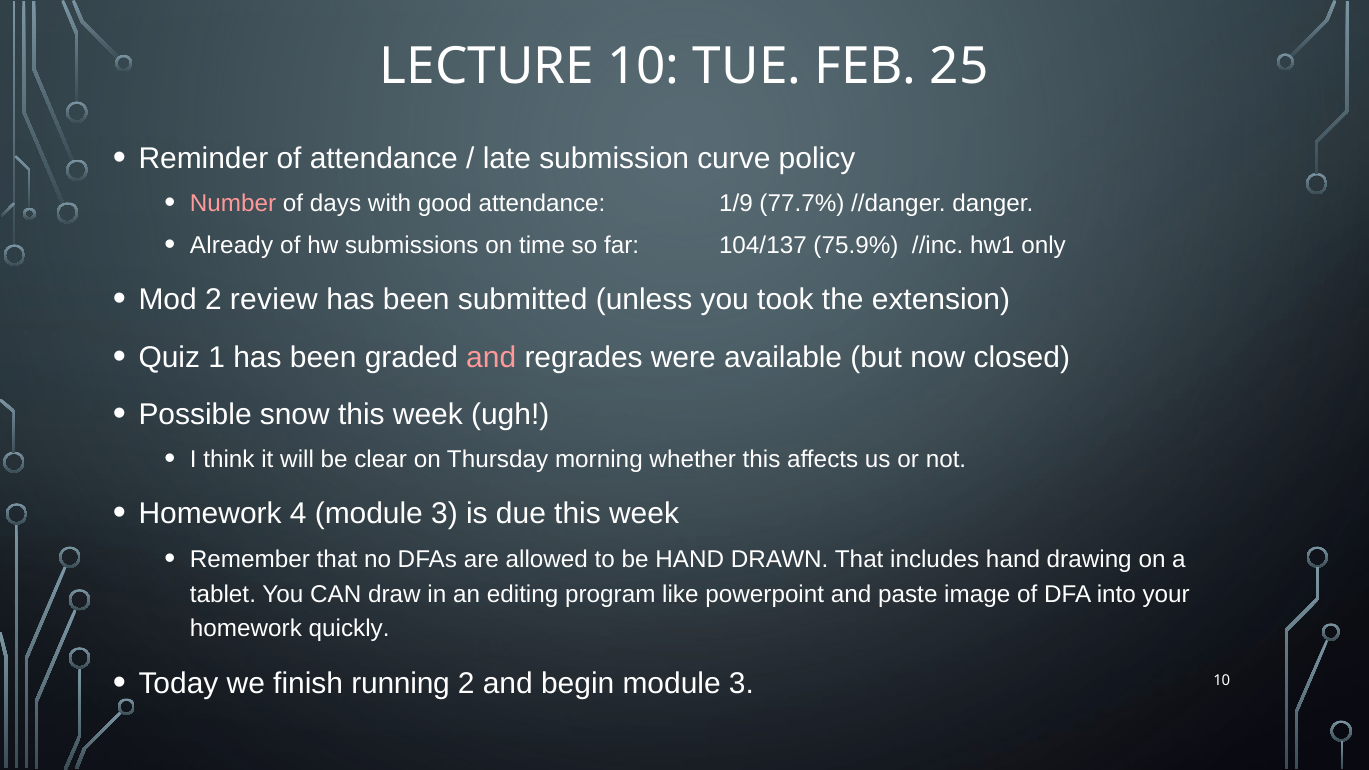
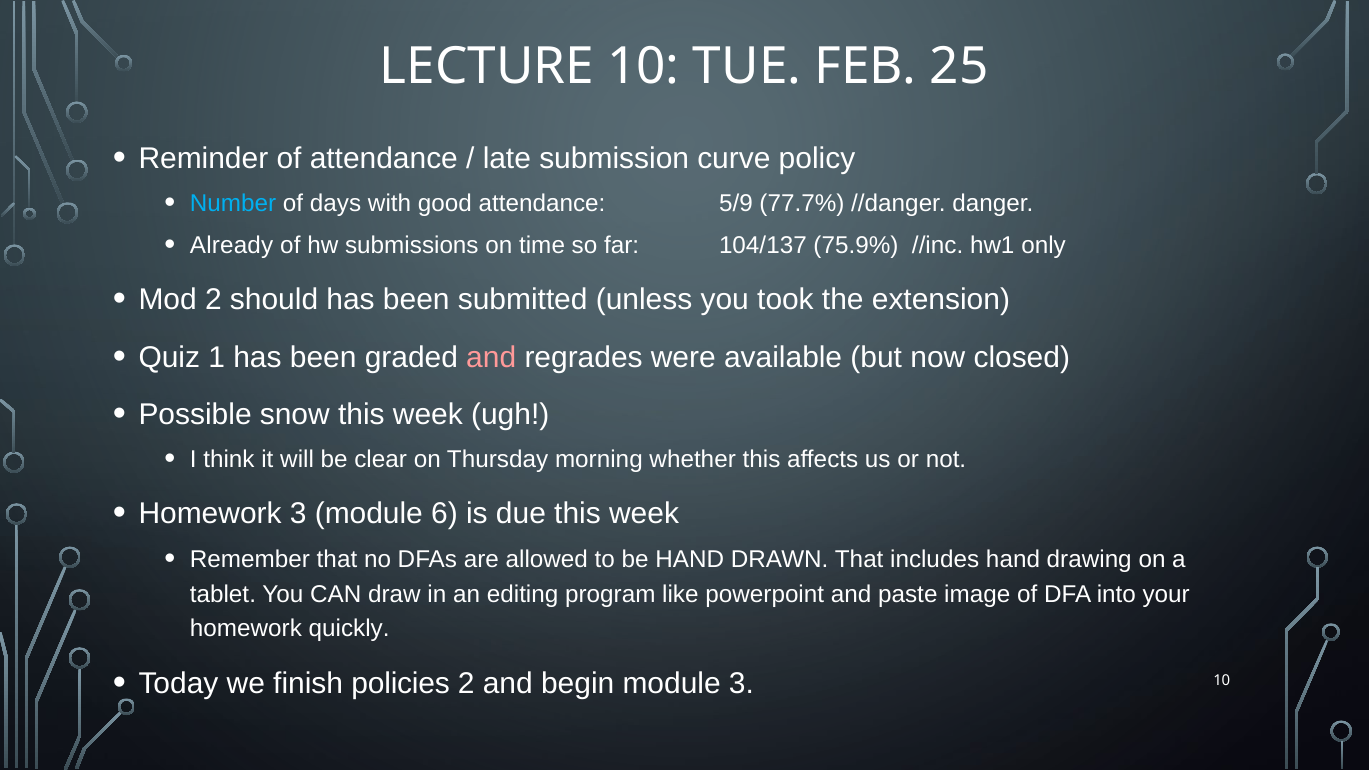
Number colour: pink -> light blue
1/9: 1/9 -> 5/9
review: review -> should
Homework 4: 4 -> 3
3 at (445, 514): 3 -> 6
running: running -> policies
